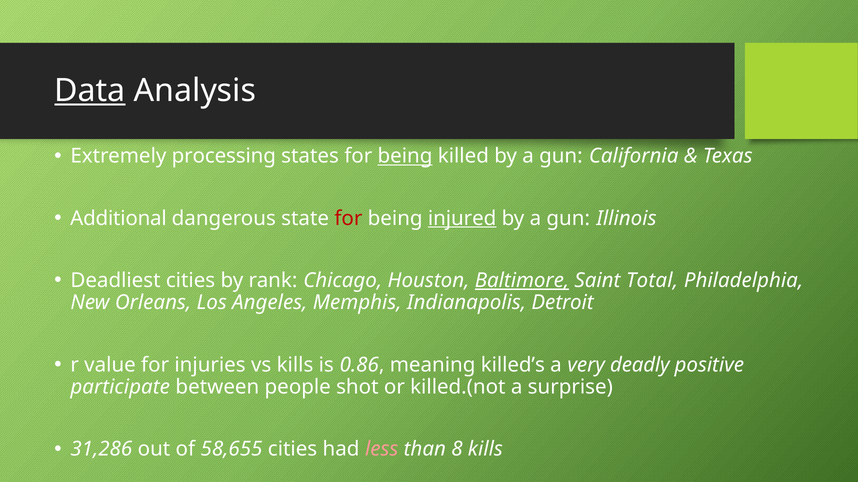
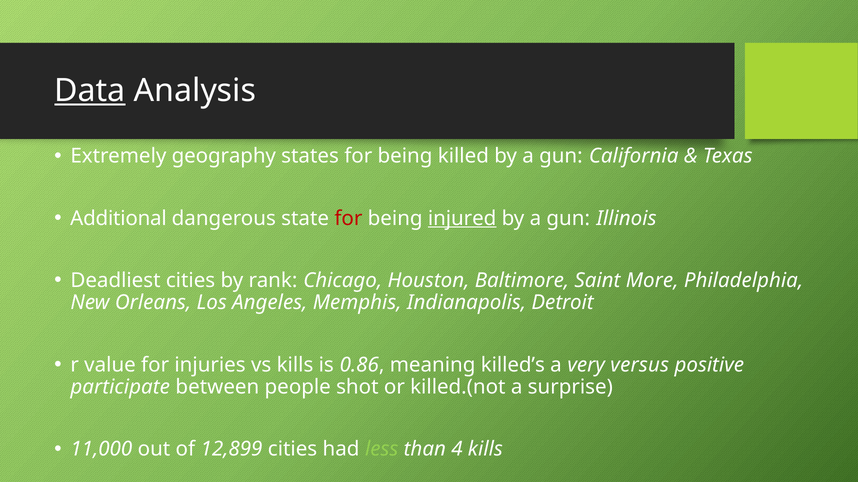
processing: processing -> geography
being at (405, 156) underline: present -> none
Baltimore underline: present -> none
Total: Total -> More
deadly: deadly -> versus
31,286: 31,286 -> 11,000
58,655: 58,655 -> 12,899
less colour: pink -> light green
8: 8 -> 4
